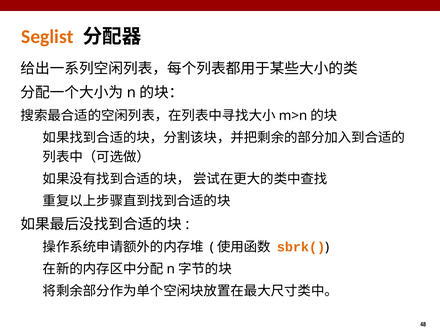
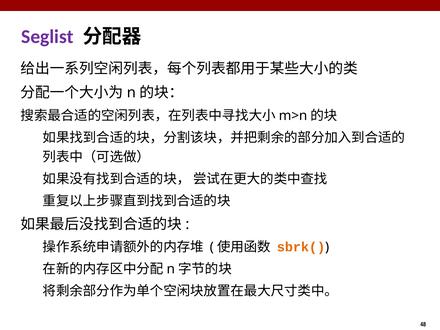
Seglist colour: orange -> purple
